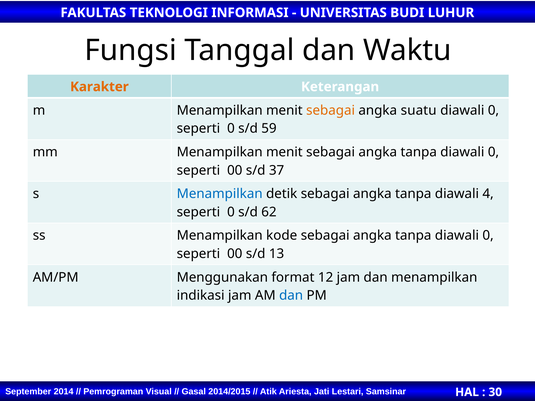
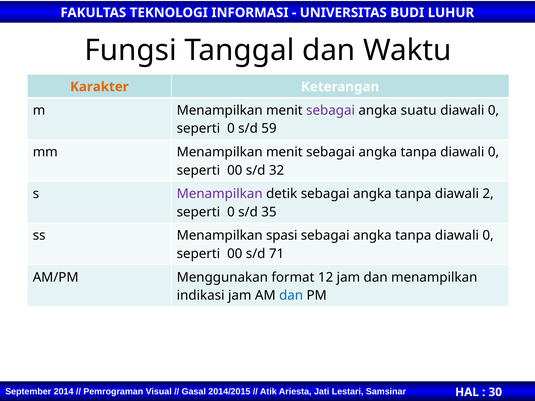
sebagai at (331, 110) colour: orange -> purple
37: 37 -> 32
Menampilkan at (220, 194) colour: blue -> purple
4: 4 -> 2
62: 62 -> 35
kode: kode -> spasi
13: 13 -> 71
